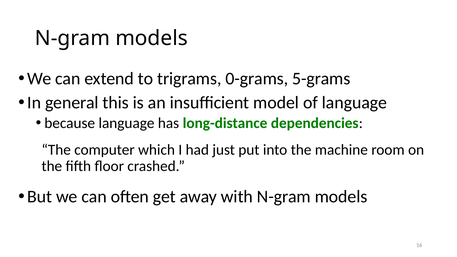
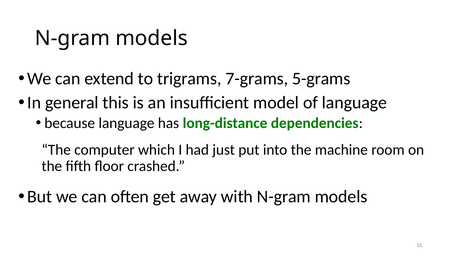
0-grams: 0-grams -> 7-grams
